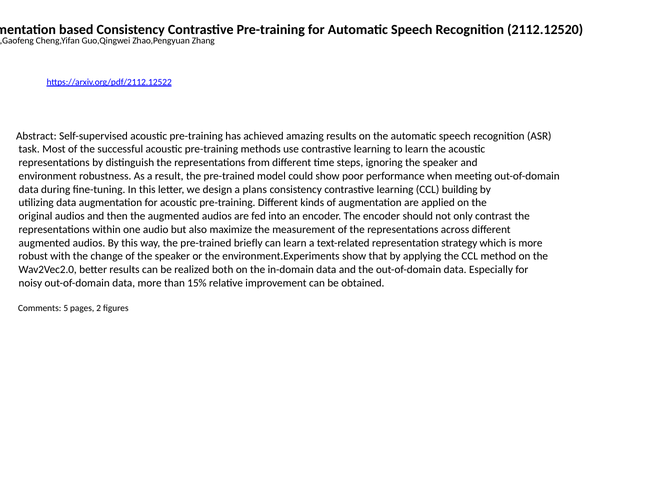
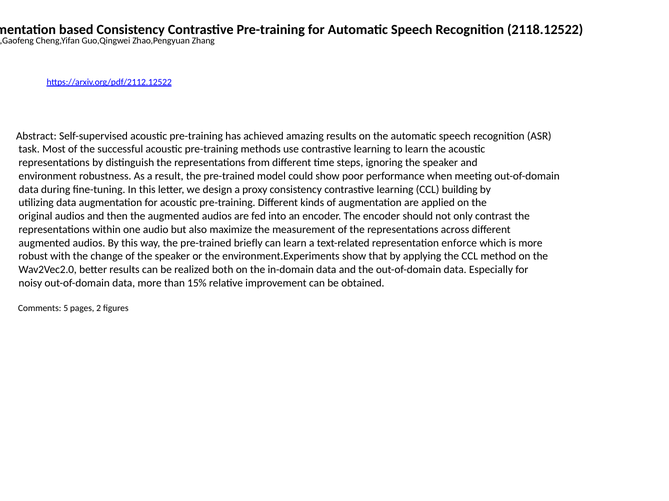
2112.12520: 2112.12520 -> 2118.12522
plans: plans -> proxy
strategy: strategy -> enforce
